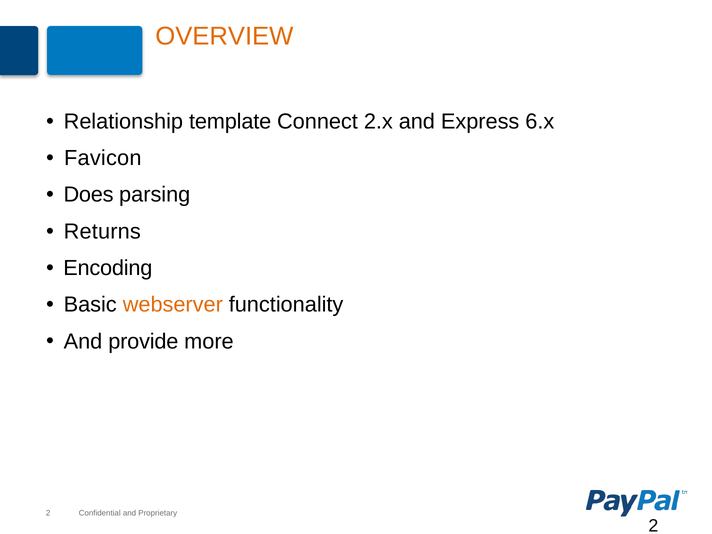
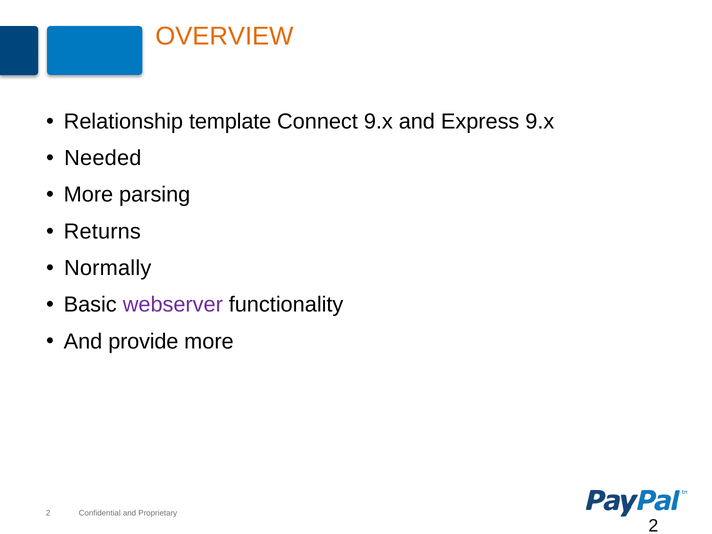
Connect 2.x: 2.x -> 9.x
Express 6.x: 6.x -> 9.x
Favicon: Favicon -> Needed
Does at (89, 195): Does -> More
Encoding: Encoding -> Normally
webserver colour: orange -> purple
